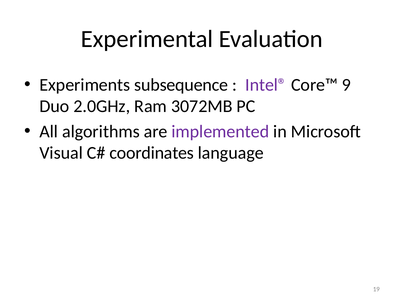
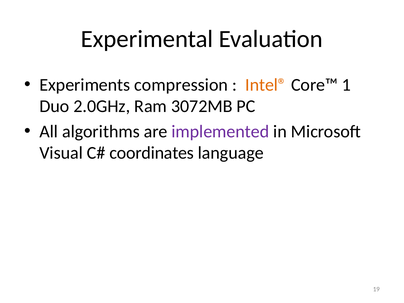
subsequence: subsequence -> compression
Intel® colour: purple -> orange
9: 9 -> 1
